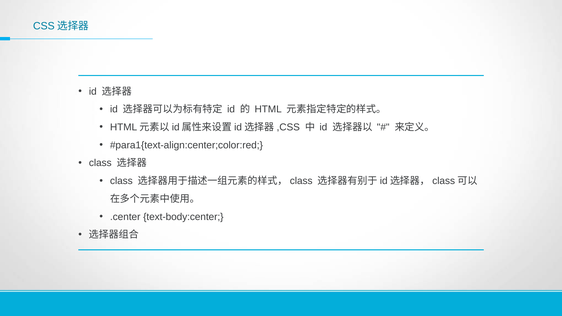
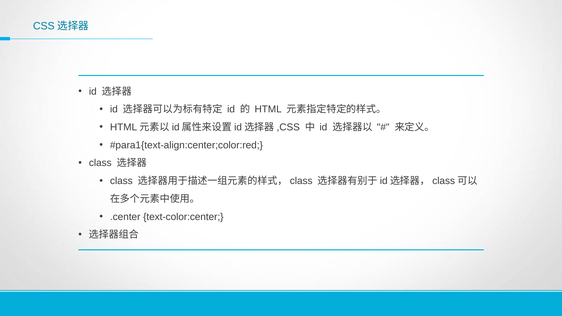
text-body:center: text-body:center -> text-color:center
